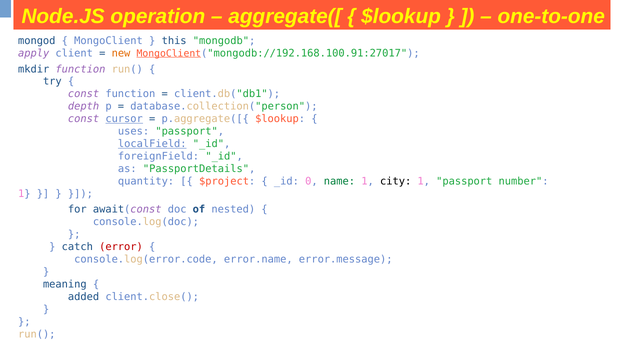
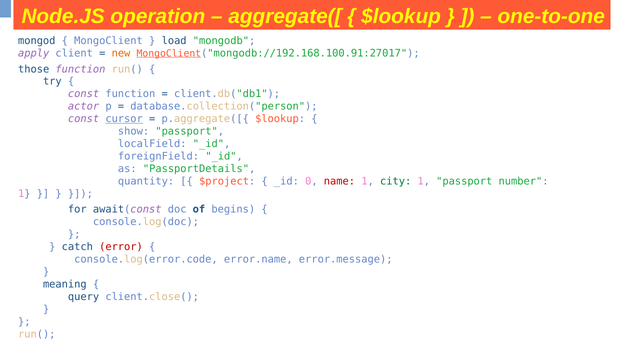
this: this -> load
mkdir: mkdir -> those
depth: depth -> actor
uses: uses -> show
localField underline: present -> none
name colour: green -> red
city colour: black -> green
nested: nested -> begins
added: added -> query
